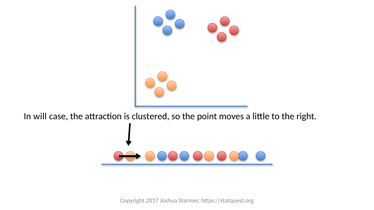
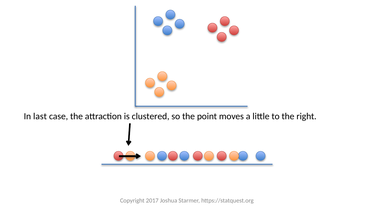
will: will -> last
